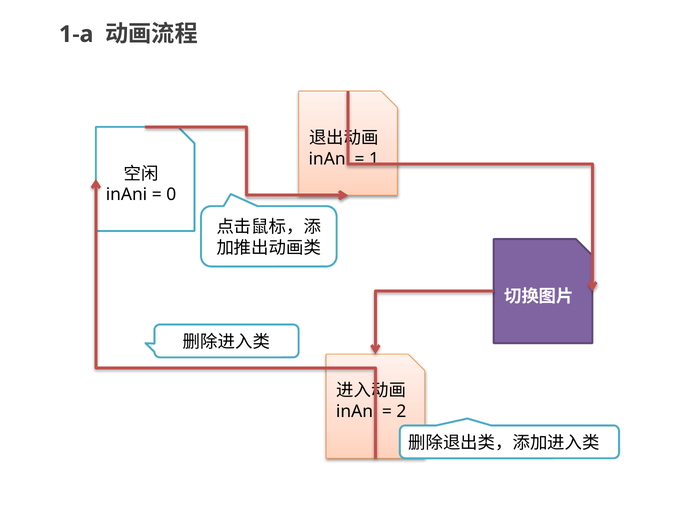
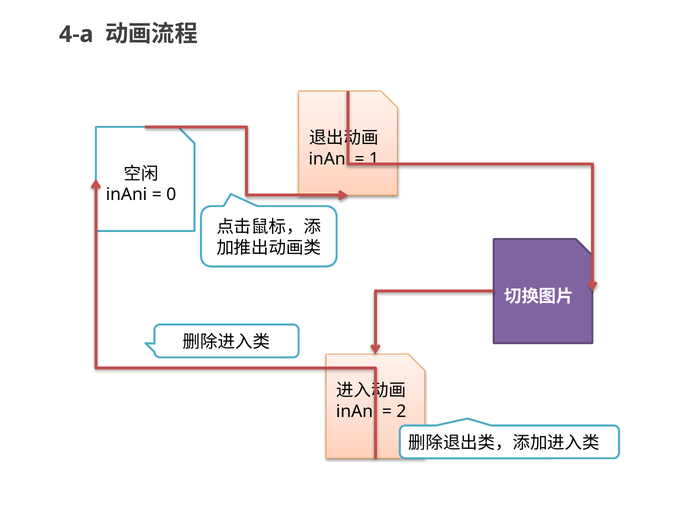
1-a: 1-a -> 4-a
